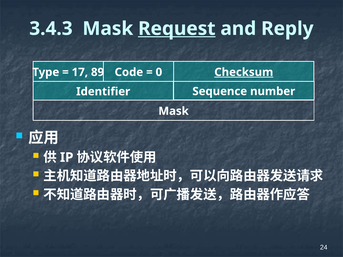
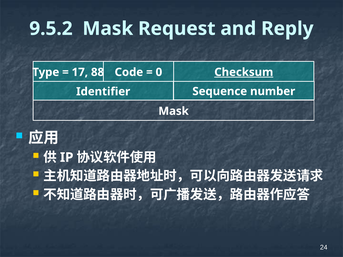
3.4.3: 3.4.3 -> 9.5.2
Request underline: present -> none
89: 89 -> 88
